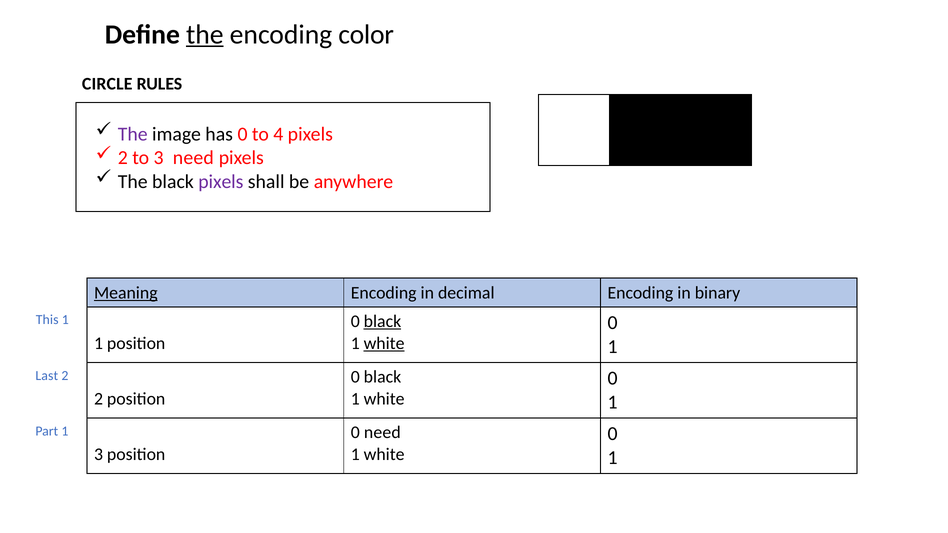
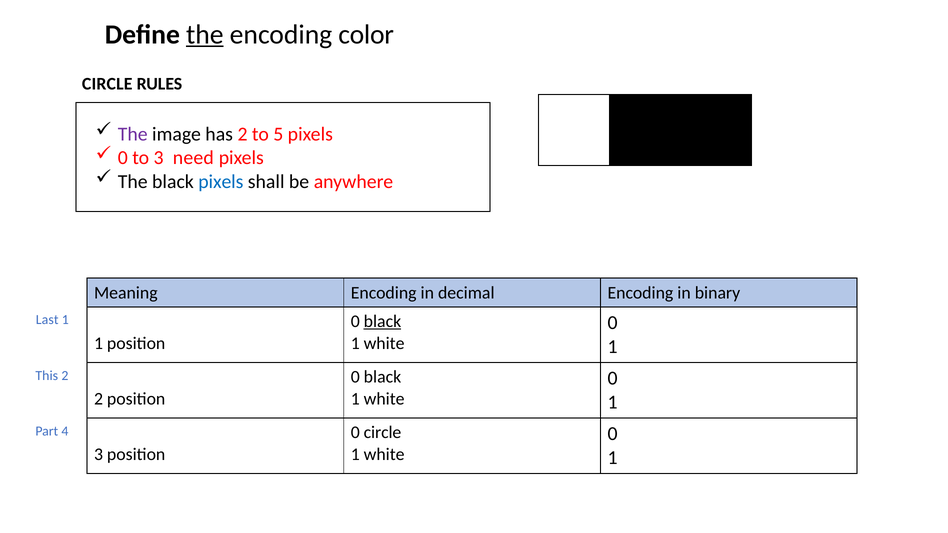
has 0: 0 -> 2
4: 4 -> 5
2 at (123, 158): 2 -> 0
pixels at (221, 182) colour: purple -> blue
Meaning underline: present -> none
This: This -> Last
white at (384, 343) underline: present -> none
Last: Last -> This
0 need: need -> circle
Part 1: 1 -> 4
